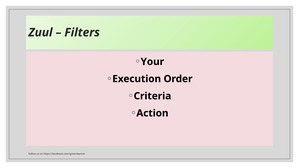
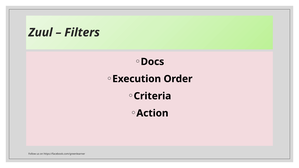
Your: Your -> Docs
